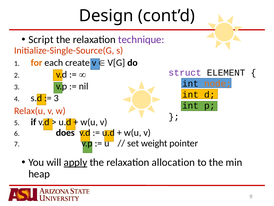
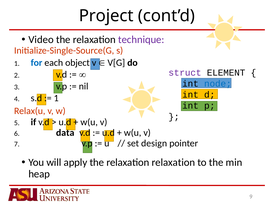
Design: Design -> Project
Script: Script -> Video
for colour: orange -> blue
create: create -> object
node colour: orange -> blue
3 at (56, 98): 3 -> 1
does: does -> data
weight: weight -> design
apply underline: present -> none
relaxation allocation: allocation -> relaxation
